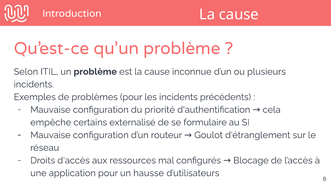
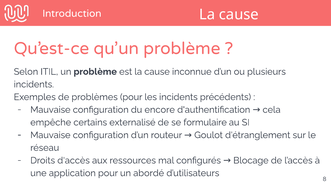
priorité: priorité -> encore
hausse: hausse -> abordé
